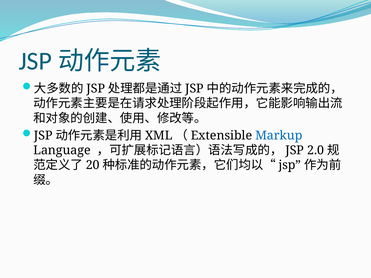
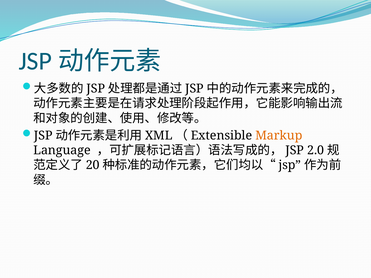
Markup colour: blue -> orange
